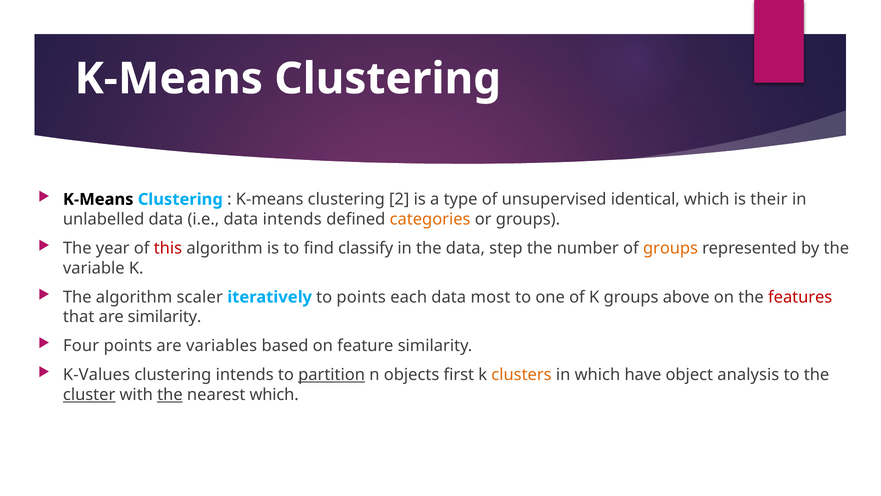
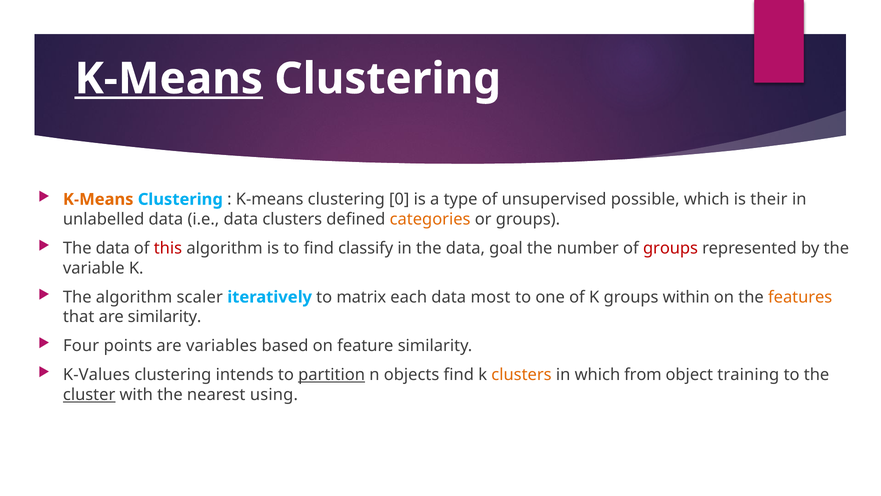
K-Means at (169, 79) underline: none -> present
K-Means at (98, 199) colour: black -> orange
2: 2 -> 0
identical: identical -> possible
data intends: intends -> clusters
year at (113, 248): year -> data
step: step -> goal
groups at (671, 248) colour: orange -> red
to points: points -> matrix
above: above -> within
features colour: red -> orange
objects first: first -> find
have: have -> from
analysis: analysis -> training
the at (170, 395) underline: present -> none
nearest which: which -> using
